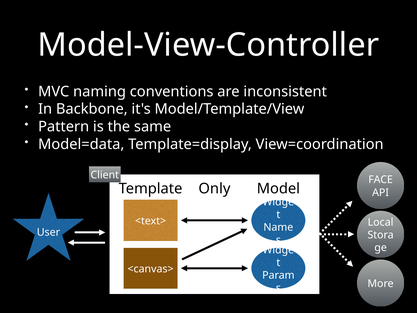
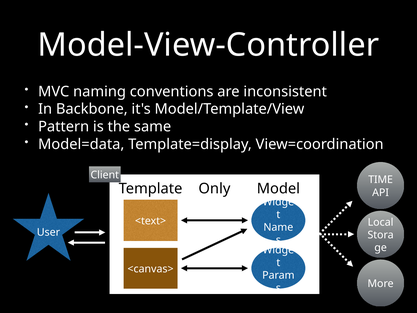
FACE: FACE -> TIME
